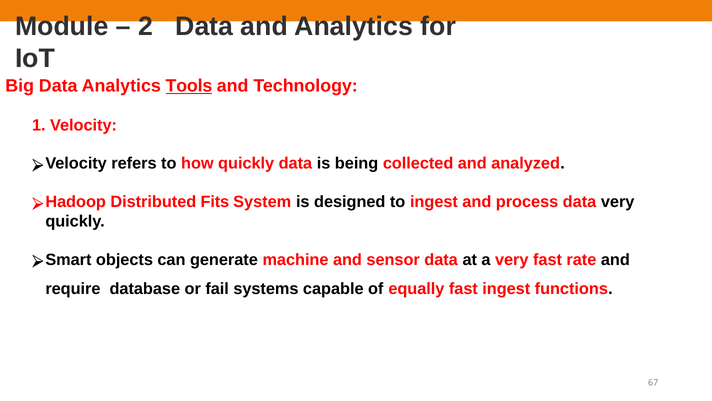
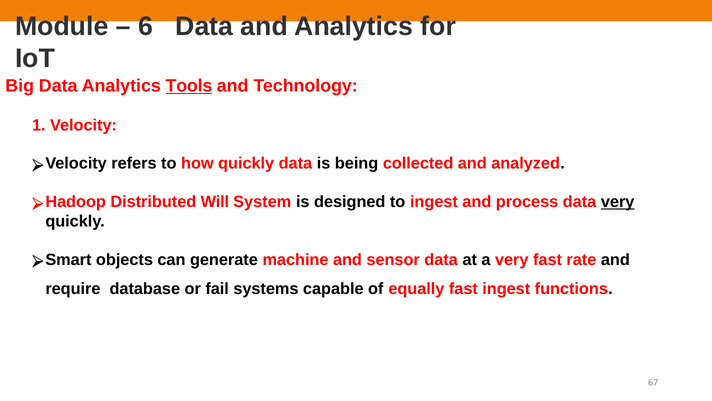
2: 2 -> 6
Fits: Fits -> Will
very at (618, 202) underline: none -> present
